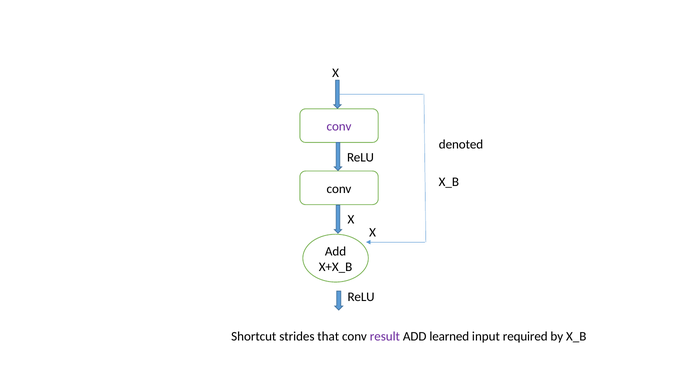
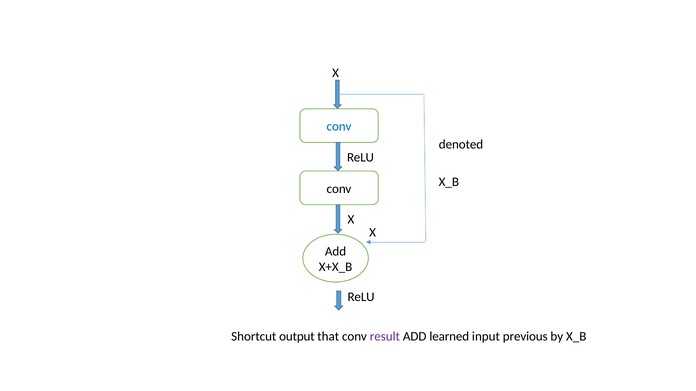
conv at (339, 127) colour: purple -> blue
strides: strides -> output
required: required -> previous
